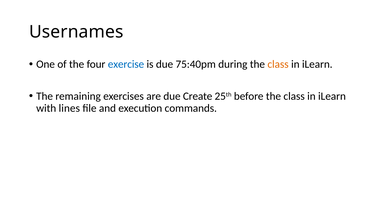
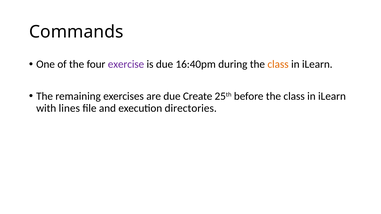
Usernames: Usernames -> Commands
exercise colour: blue -> purple
75:40pm: 75:40pm -> 16:40pm
commands: commands -> directories
